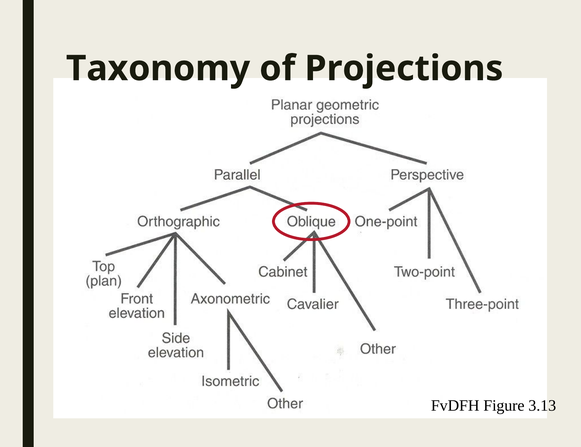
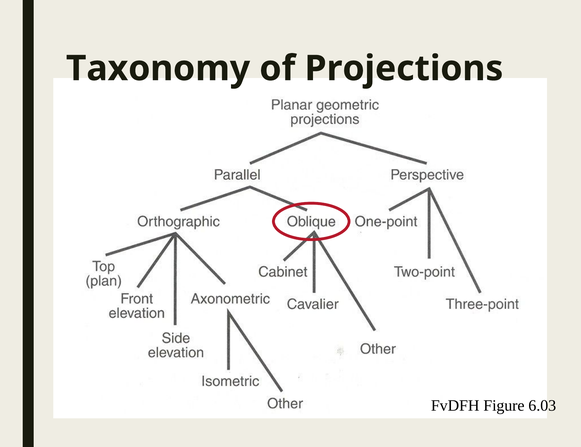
3.13: 3.13 -> 6.03
